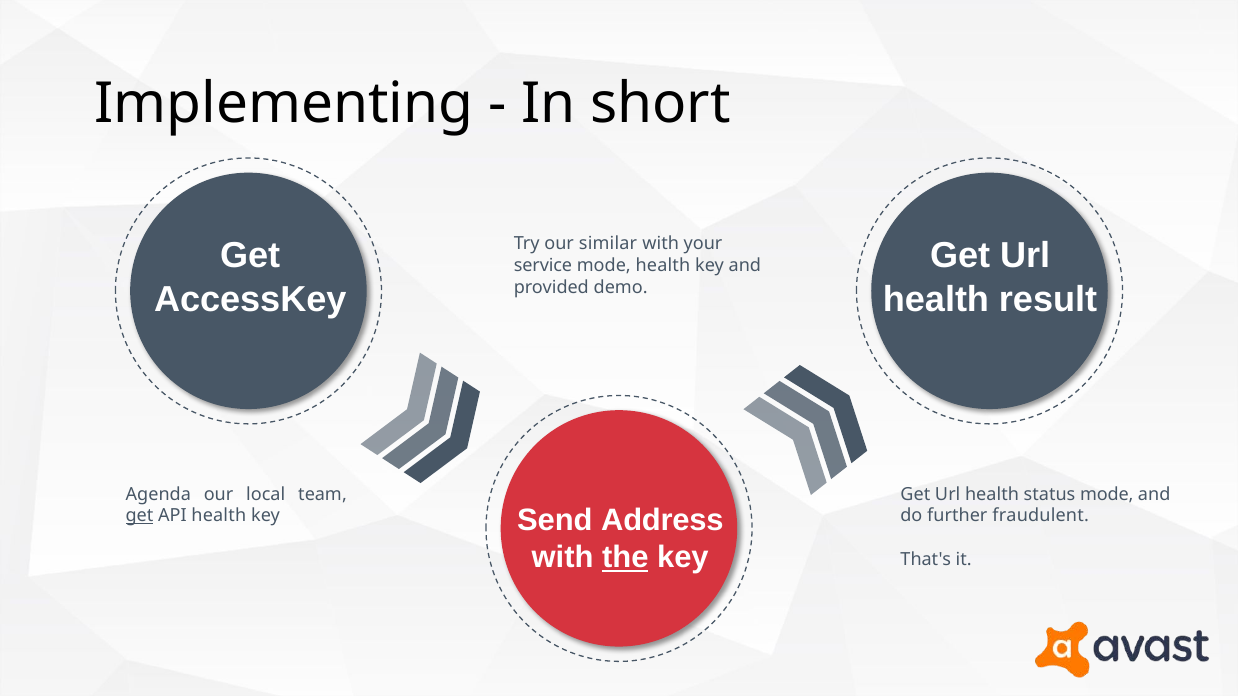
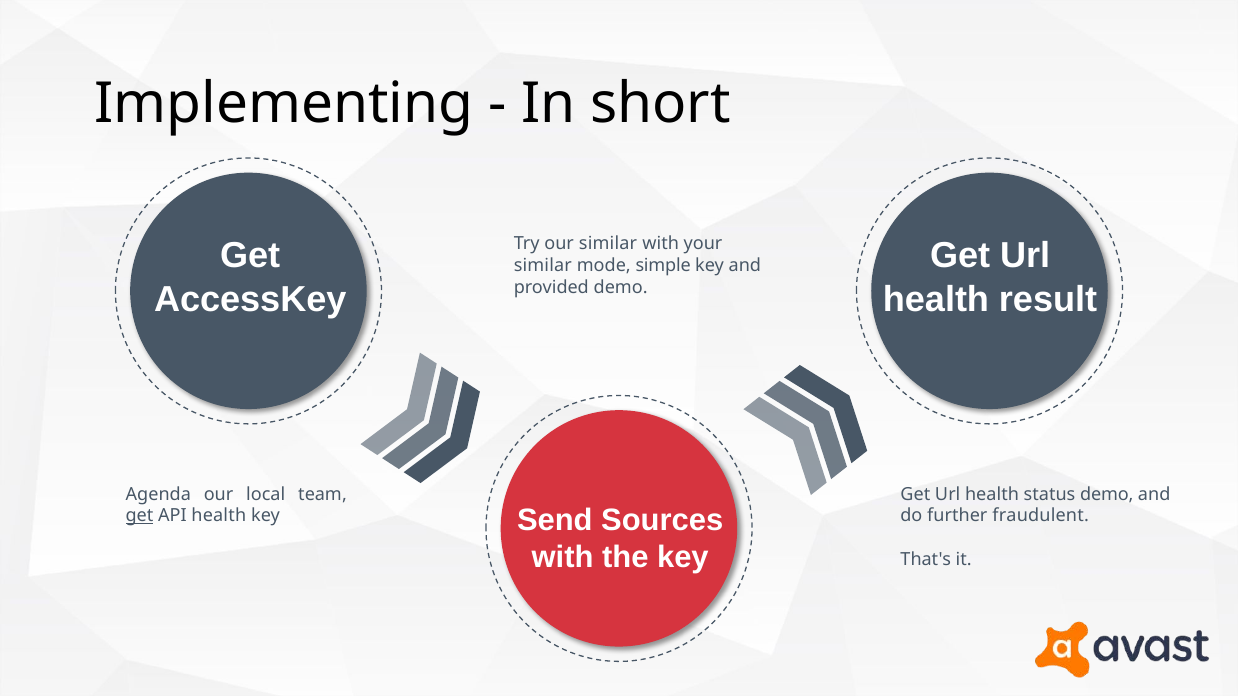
service at (543, 266): service -> similar
mode health: health -> simple
status mode: mode -> demo
Address: Address -> Sources
the underline: present -> none
